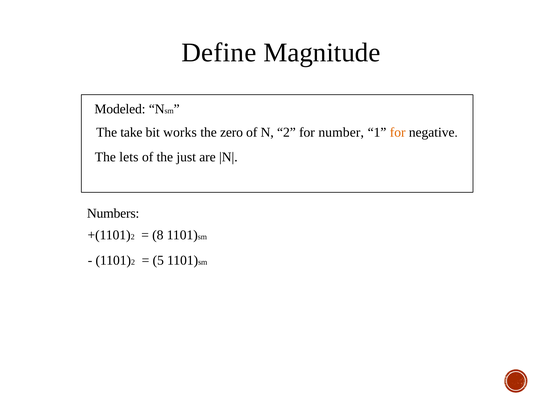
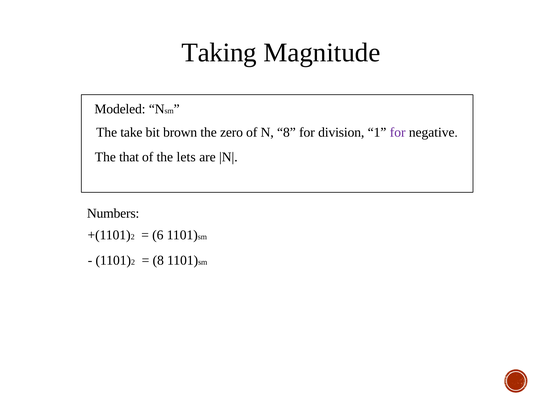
Define: Define -> Taking
works: works -> brown
N 2: 2 -> 8
number: number -> division
for at (398, 133) colour: orange -> purple
lets: lets -> that
just: just -> lets
8: 8 -> 6
5 at (158, 261): 5 -> 8
